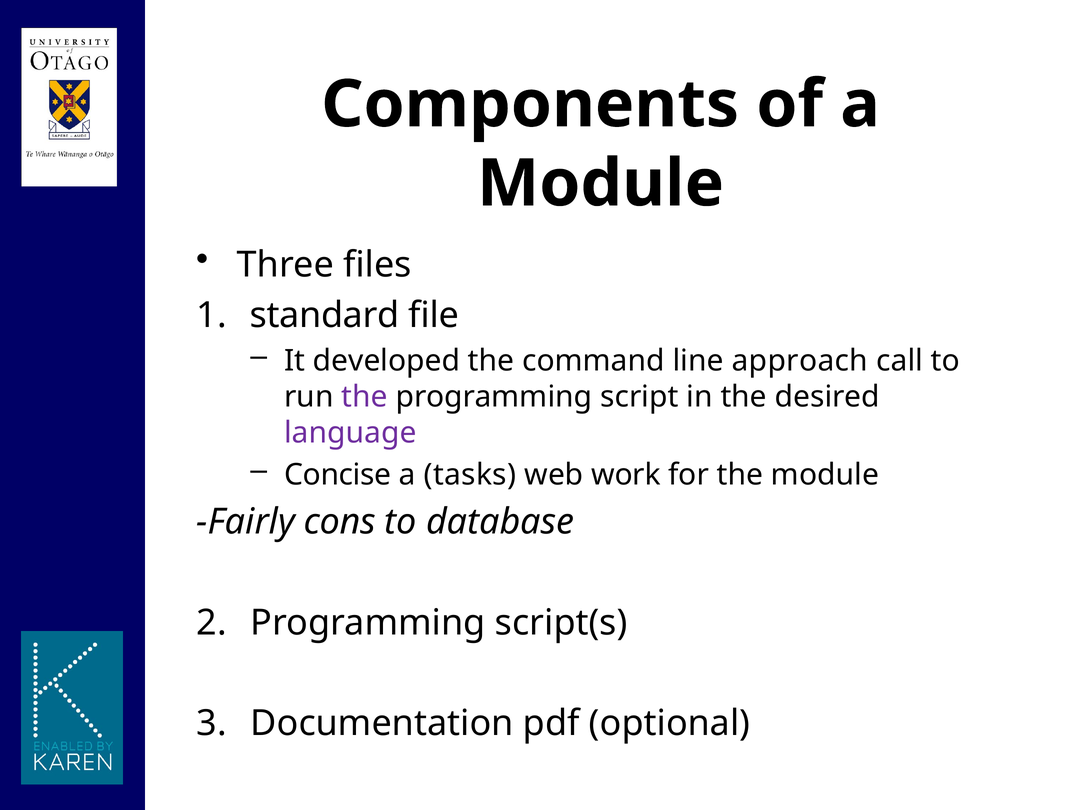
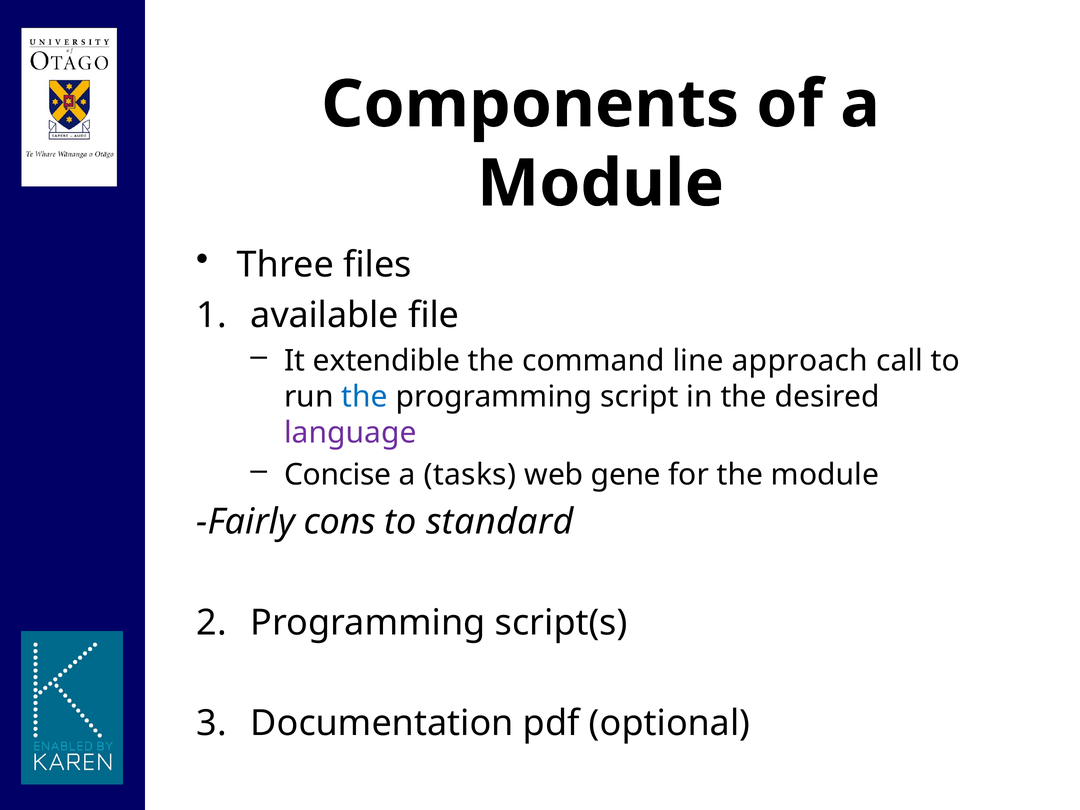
standard: standard -> available
developed: developed -> extendible
the at (365, 397) colour: purple -> blue
work: work -> gene
database: database -> standard
